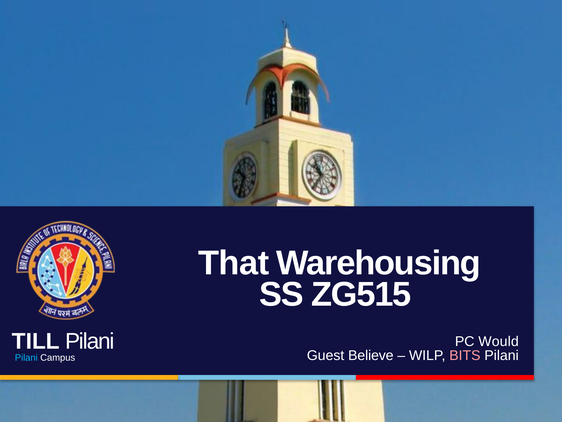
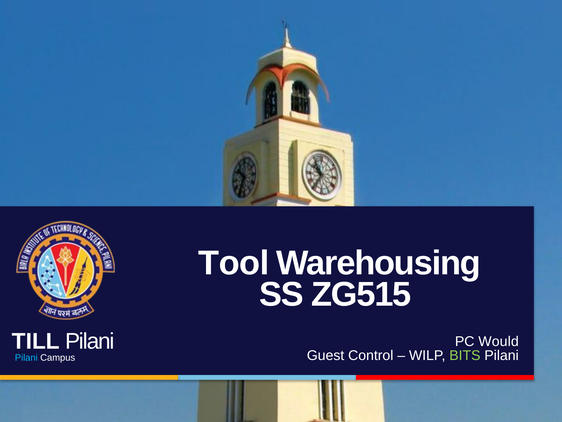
That: That -> Tool
Believe: Believe -> Control
BITS colour: pink -> light green
